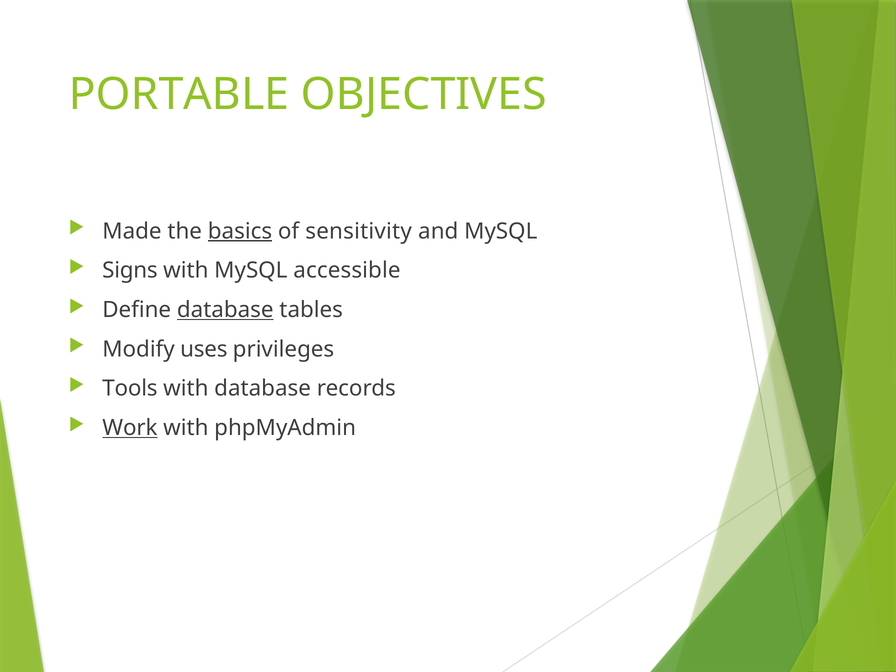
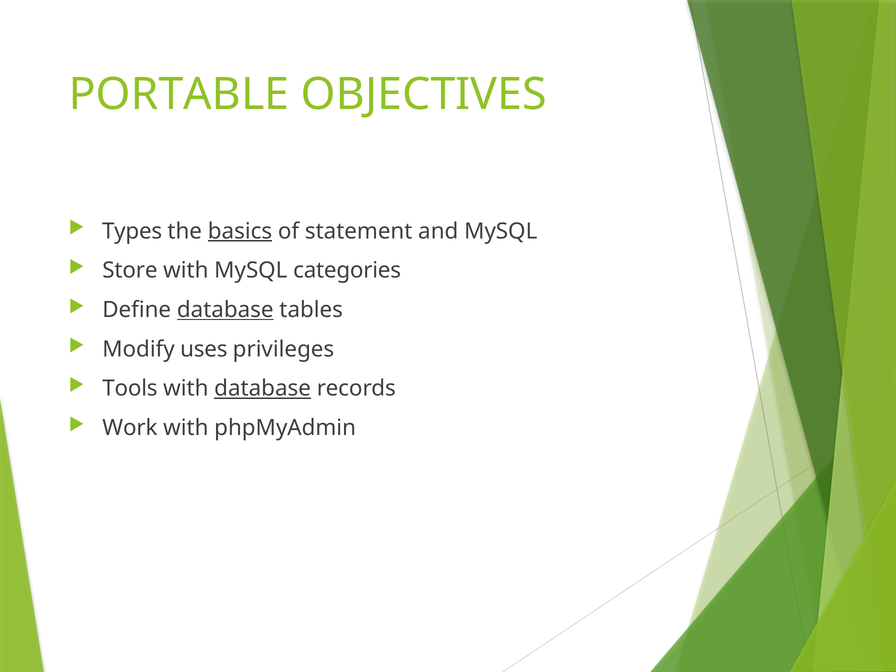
Made: Made -> Types
sensitivity: sensitivity -> statement
Signs: Signs -> Store
accessible: accessible -> categories
database at (263, 389) underline: none -> present
Work underline: present -> none
